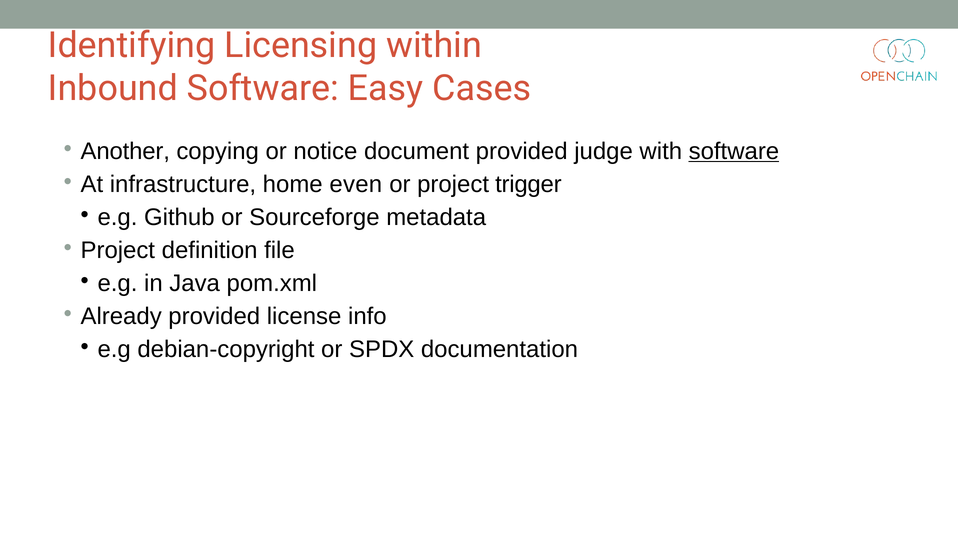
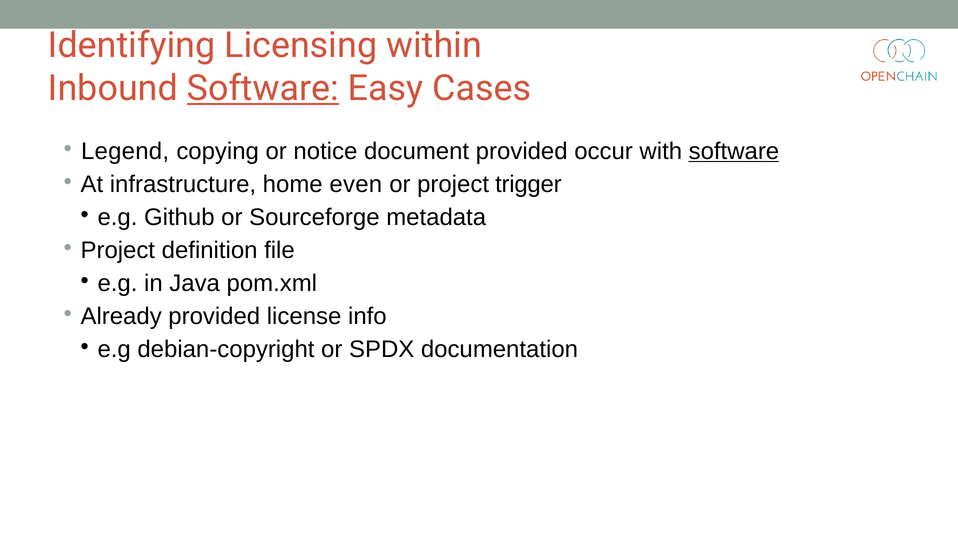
Software at (263, 89) underline: none -> present
Another: Another -> Legend
judge: judge -> occur
